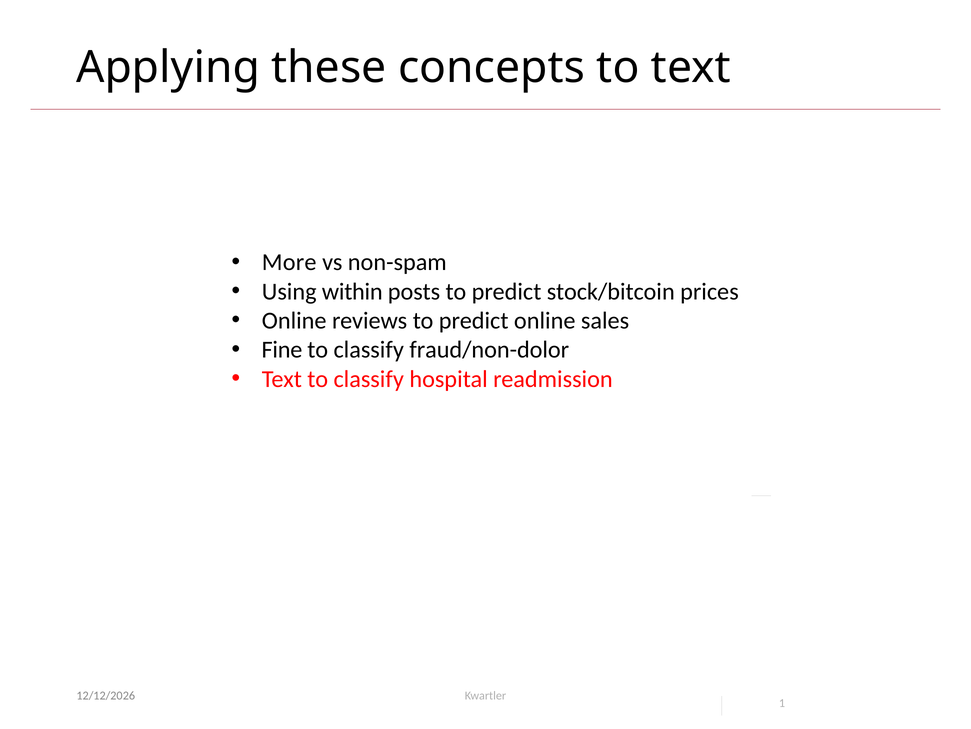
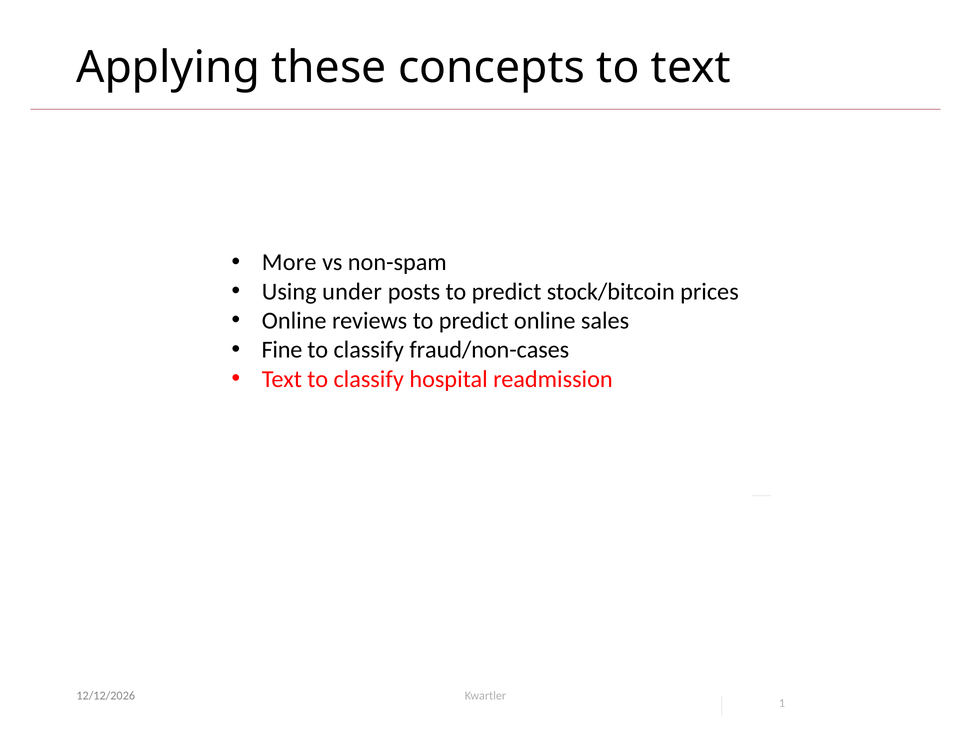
within: within -> under
fraud/non-dolor: fraud/non-dolor -> fraud/non-cases
